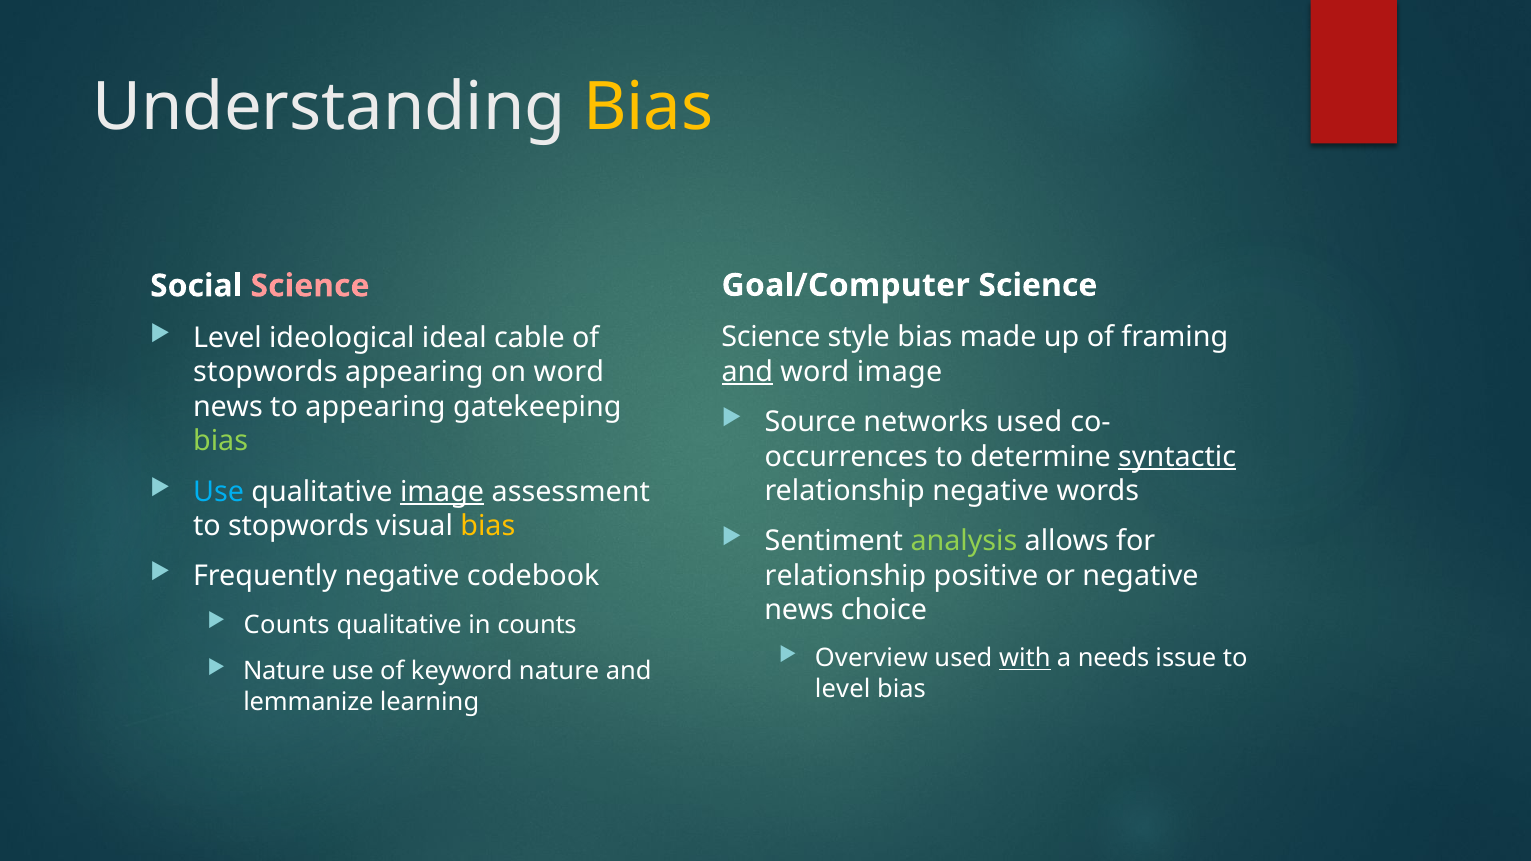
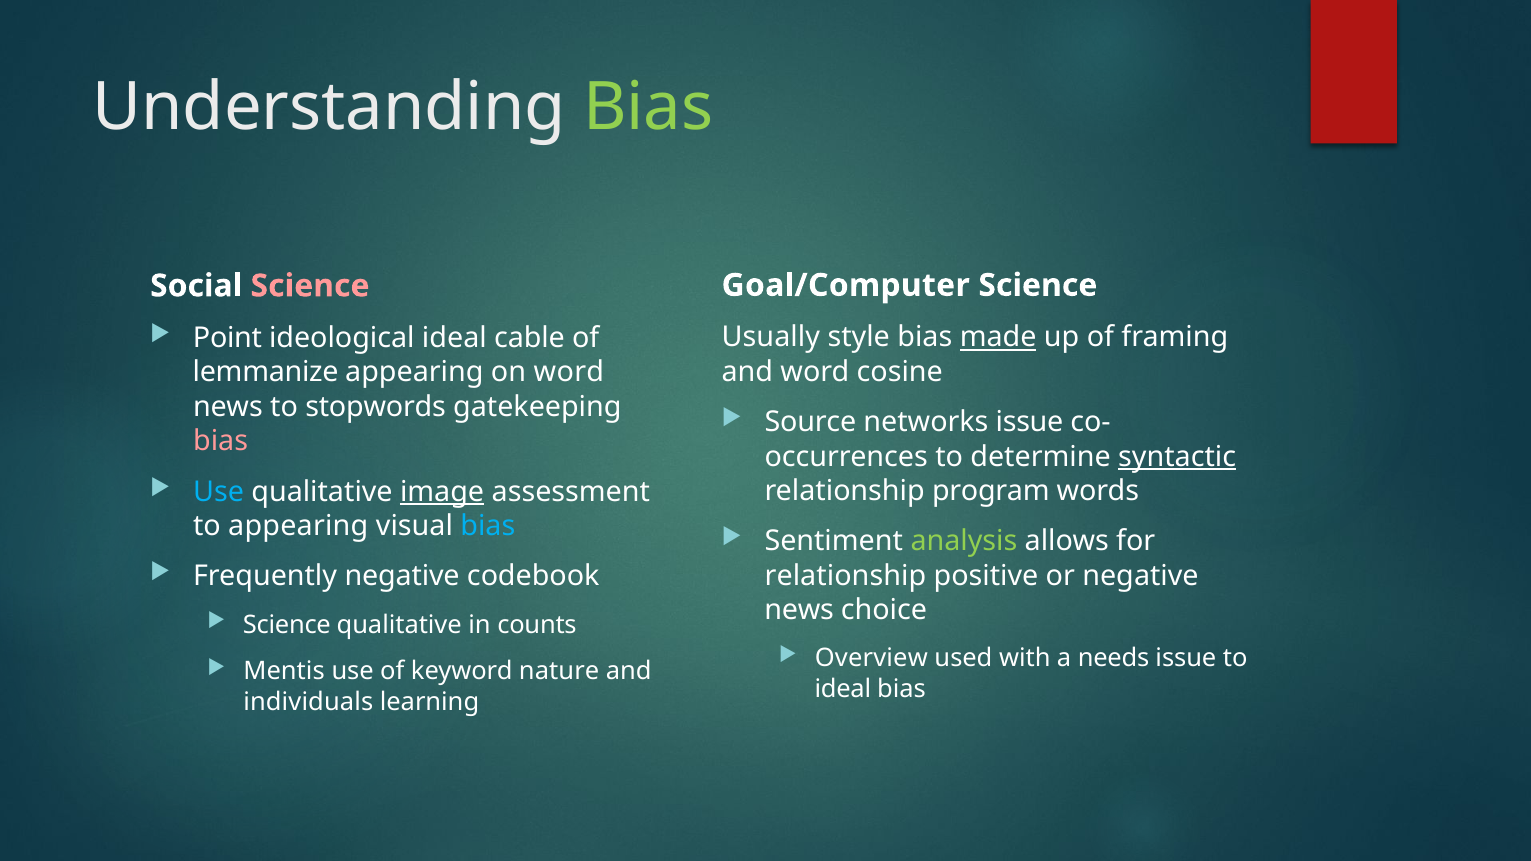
Bias at (648, 107) colour: yellow -> light green
Level at (227, 338): Level -> Point
Science at (771, 337): Science -> Usually
made underline: none -> present
and at (747, 372) underline: present -> none
word image: image -> cosine
stopwords at (265, 372): stopwords -> lemmanize
to appearing: appearing -> stopwords
networks used: used -> issue
bias at (221, 441) colour: light green -> pink
relationship negative: negative -> program
to stopwords: stopwords -> appearing
bias at (488, 526) colour: yellow -> light blue
Counts at (287, 625): Counts -> Science
with underline: present -> none
Nature at (284, 671): Nature -> Mentis
level at (843, 689): level -> ideal
lemmanize: lemmanize -> individuals
